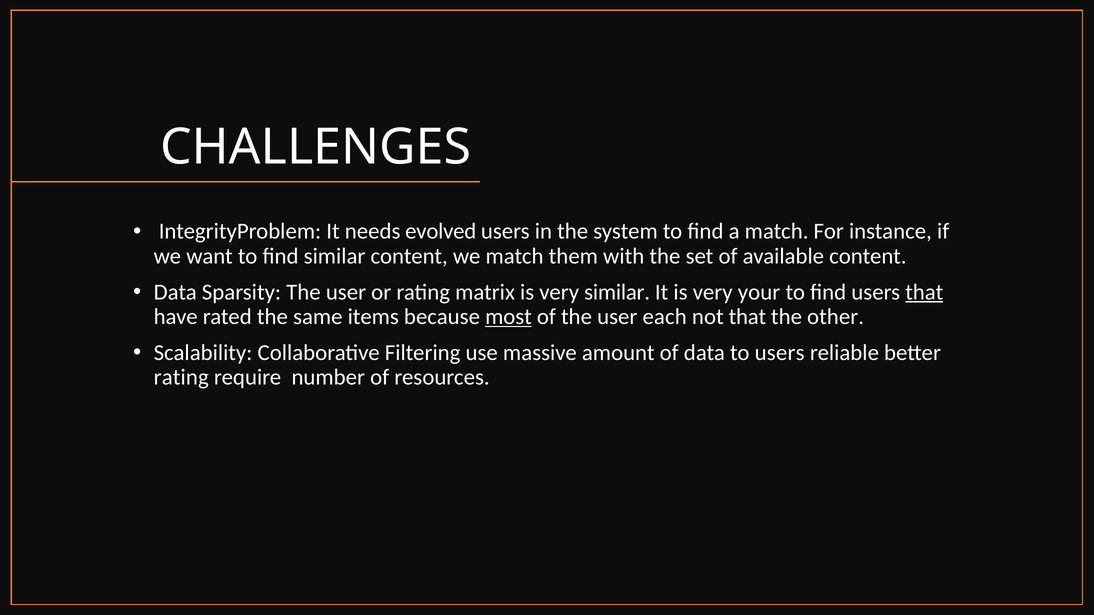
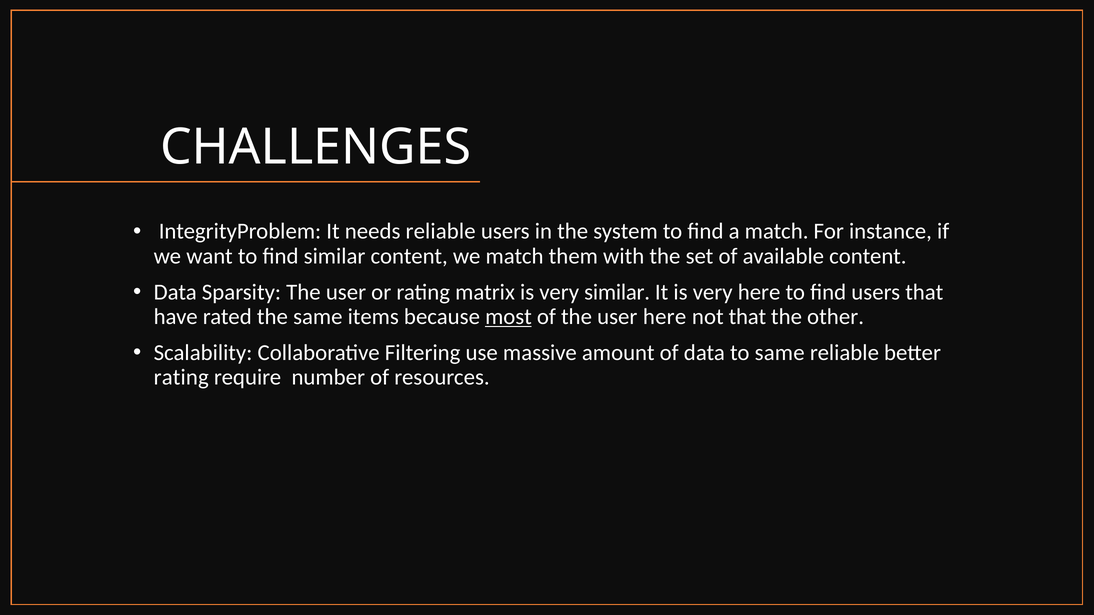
needs evolved: evolved -> reliable
very your: your -> here
that at (924, 292) underline: present -> none
user each: each -> here
to users: users -> same
